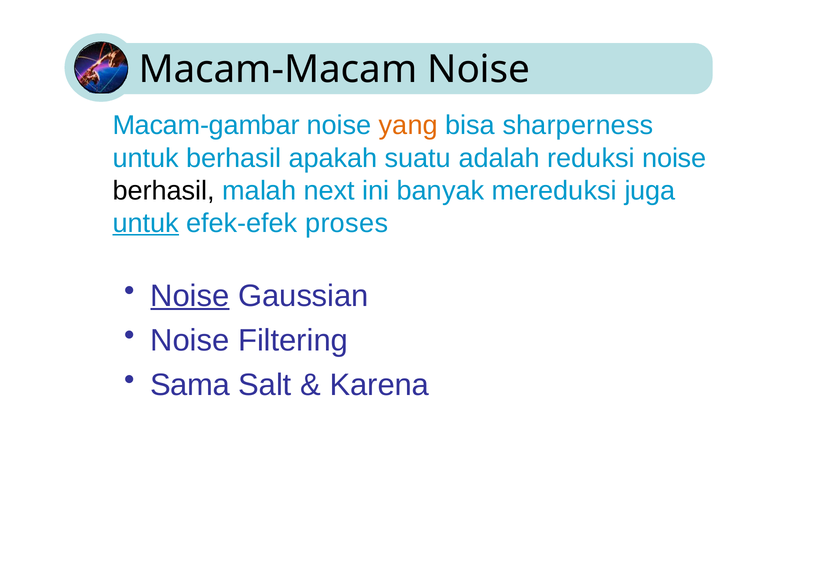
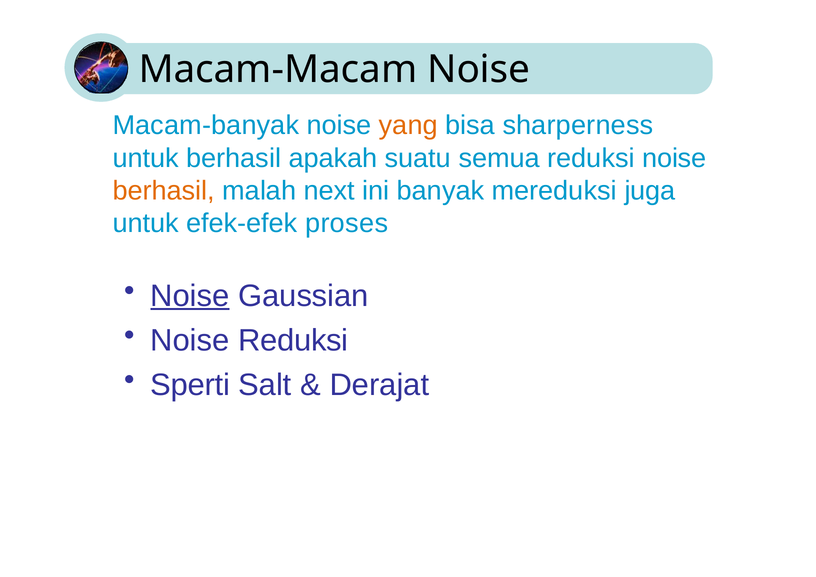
Macam-gambar: Macam-gambar -> Macam-banyak
adalah: adalah -> semua
berhasil at (164, 191) colour: black -> orange
untuk at (146, 223) underline: present -> none
Noise Filtering: Filtering -> Reduksi
Sama: Sama -> Sperti
Karena: Karena -> Derajat
